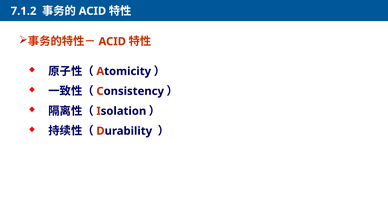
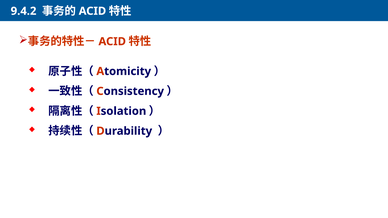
7.1.2: 7.1.2 -> 9.4.2
